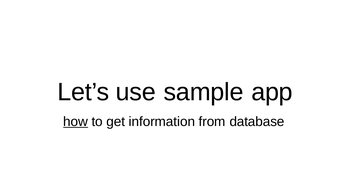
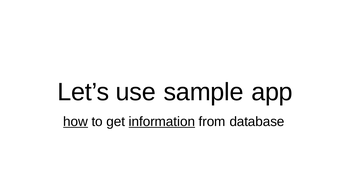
information underline: none -> present
